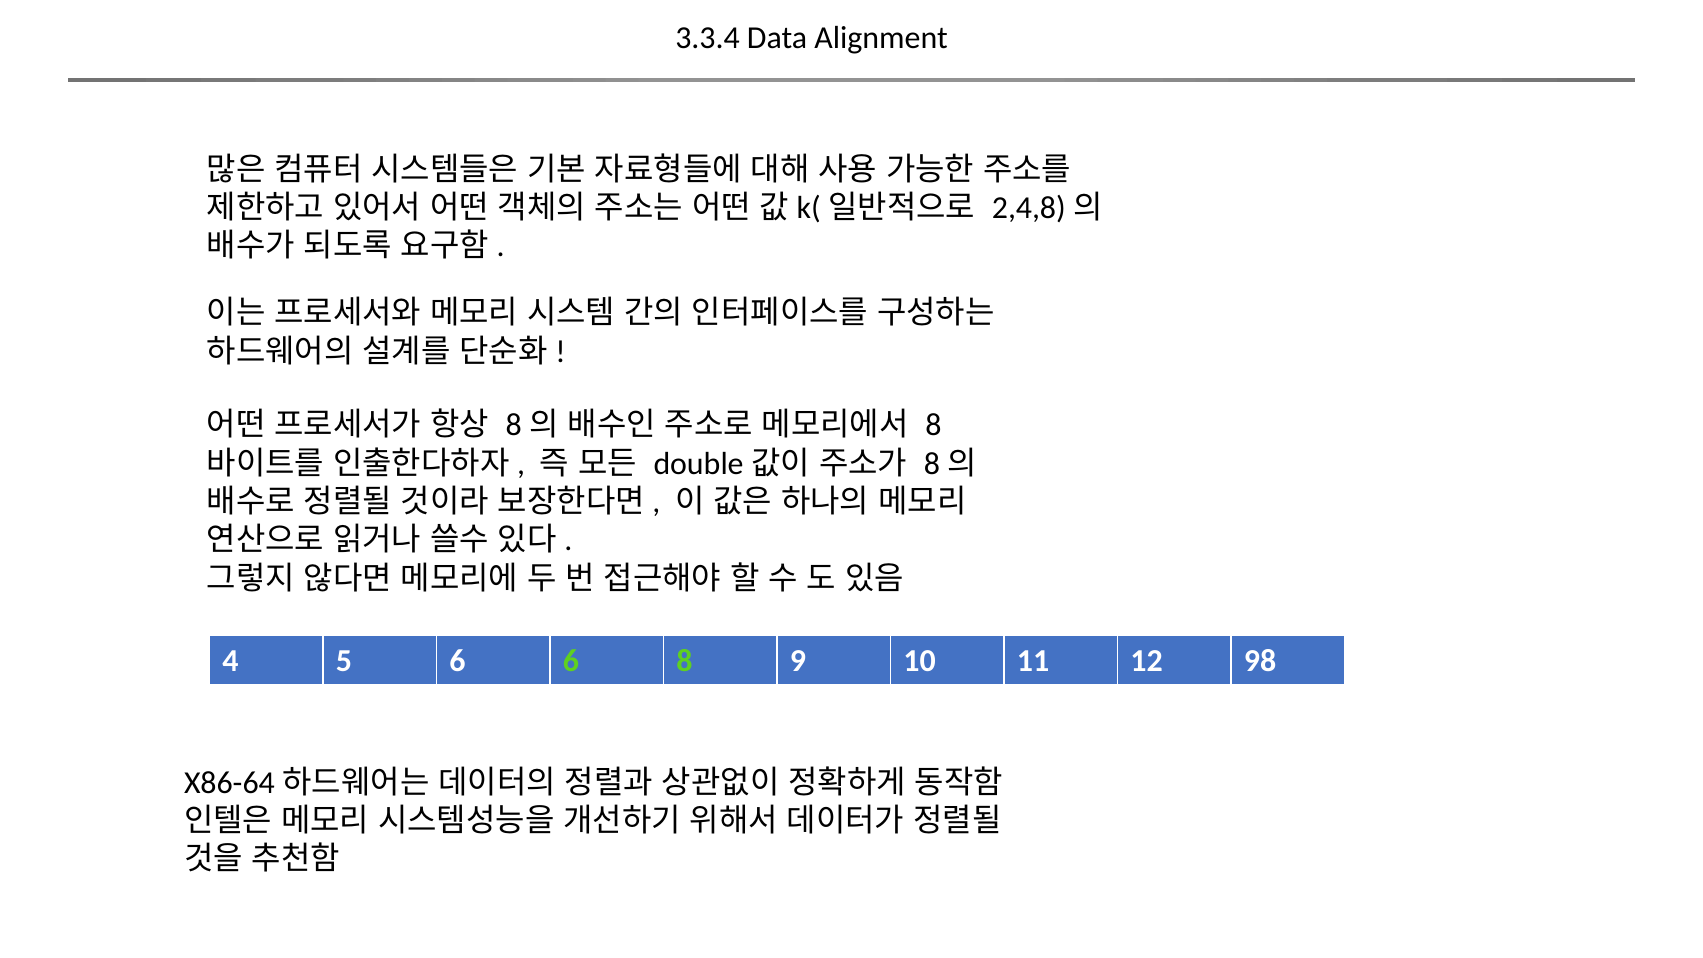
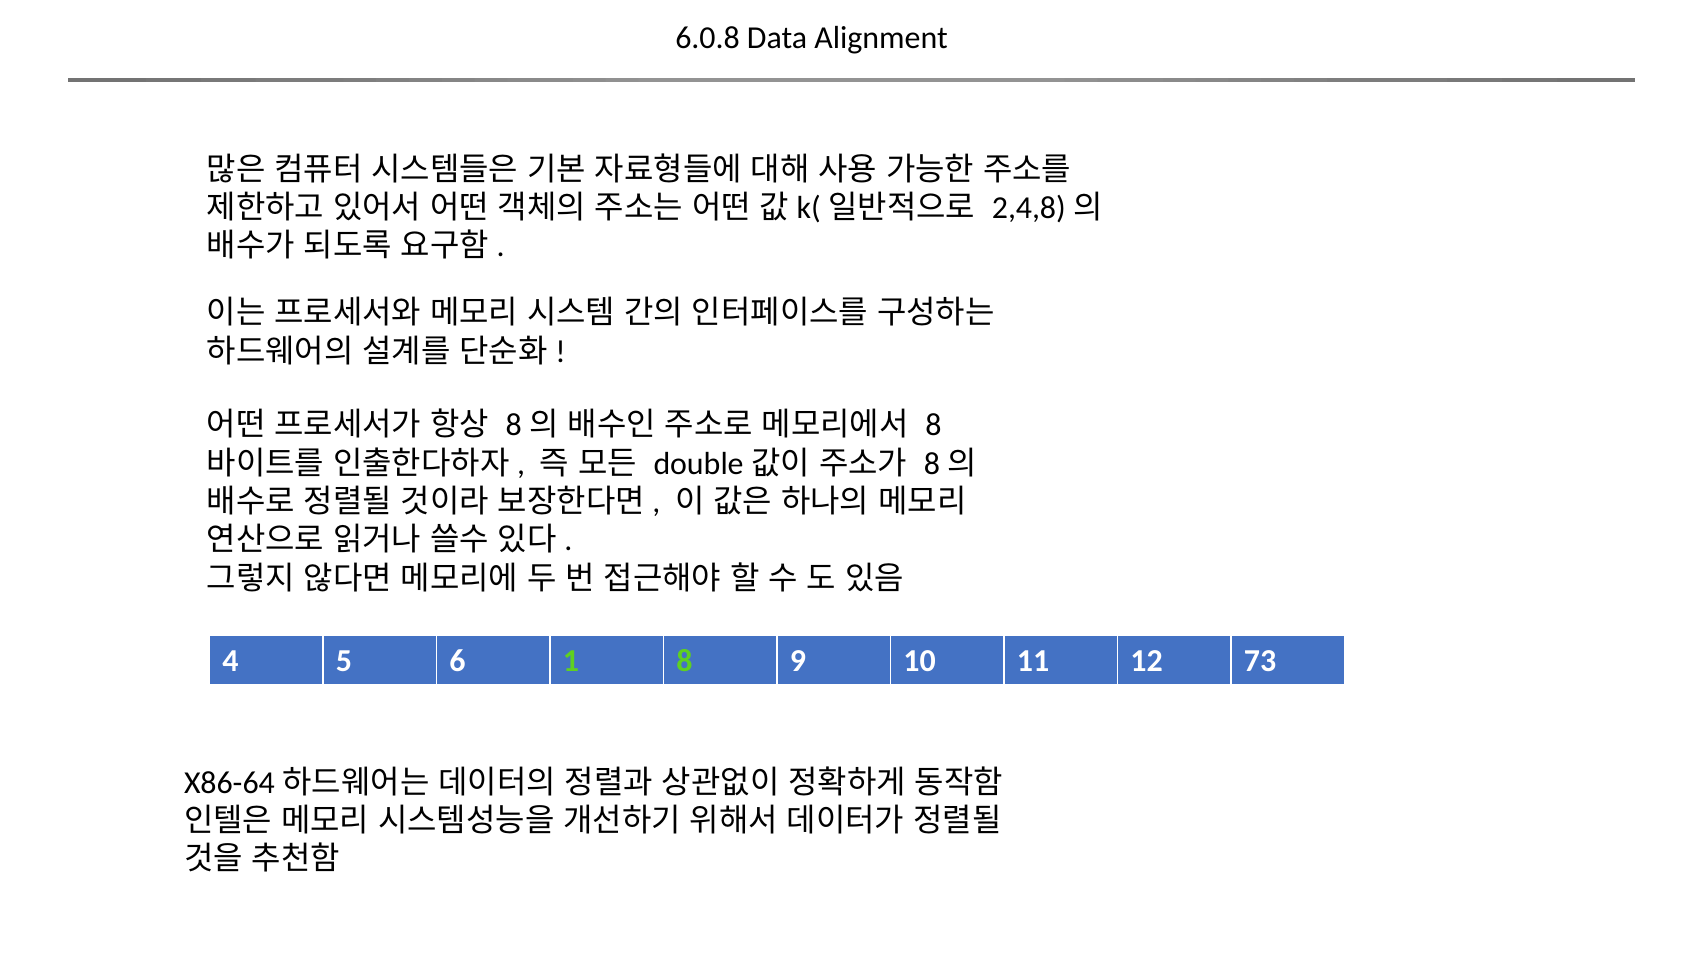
3.3.4: 3.3.4 -> 6.0.8
6 6: 6 -> 1
98: 98 -> 73
